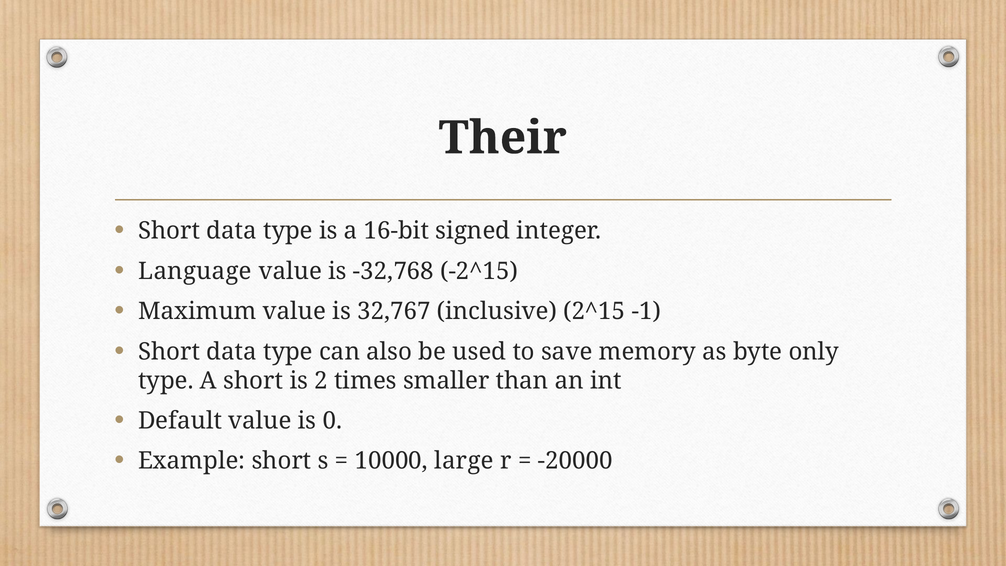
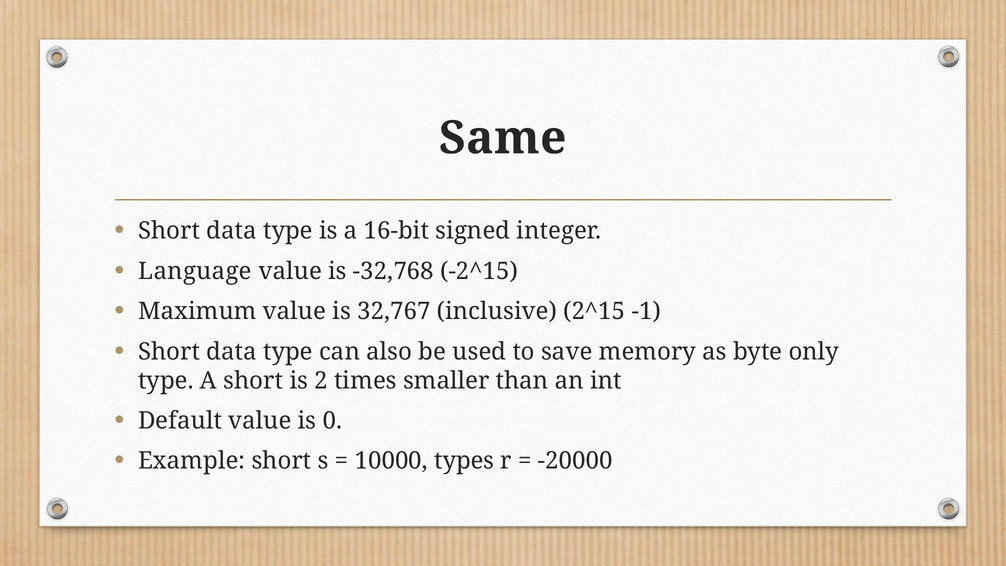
Their: Their -> Same
large: large -> types
